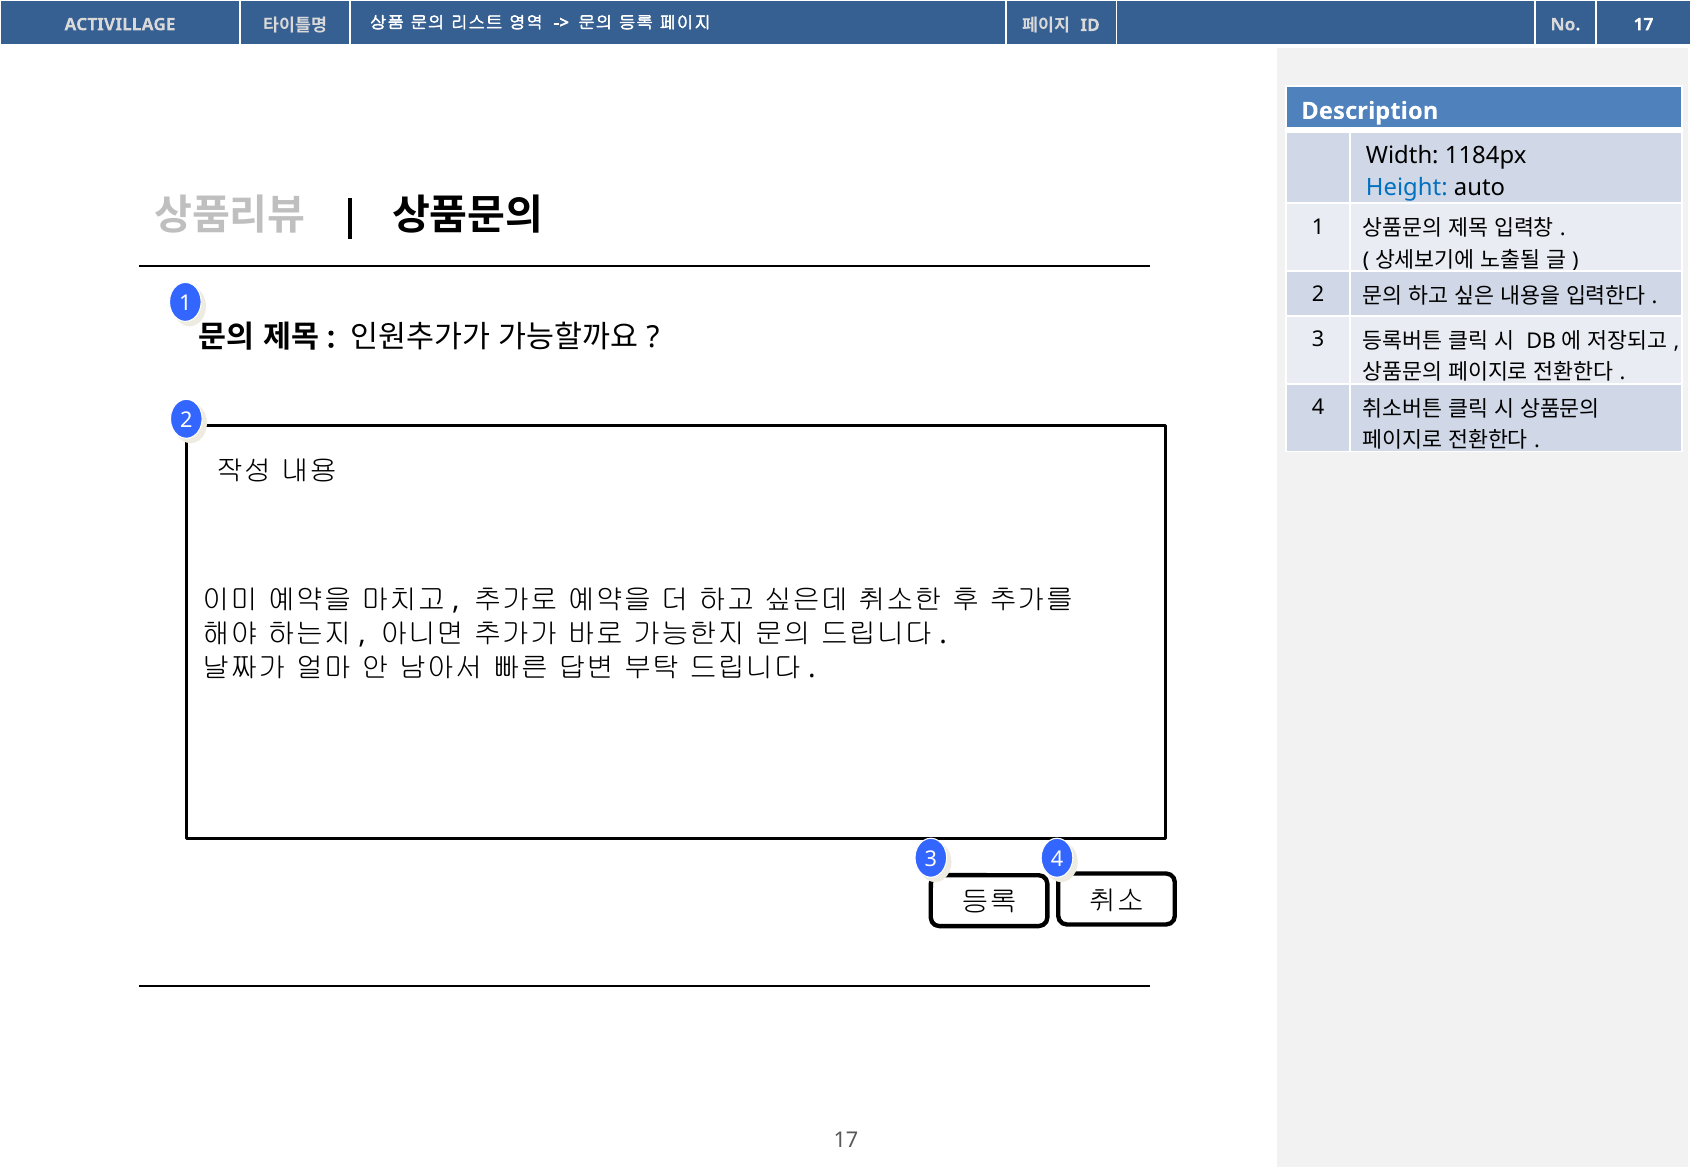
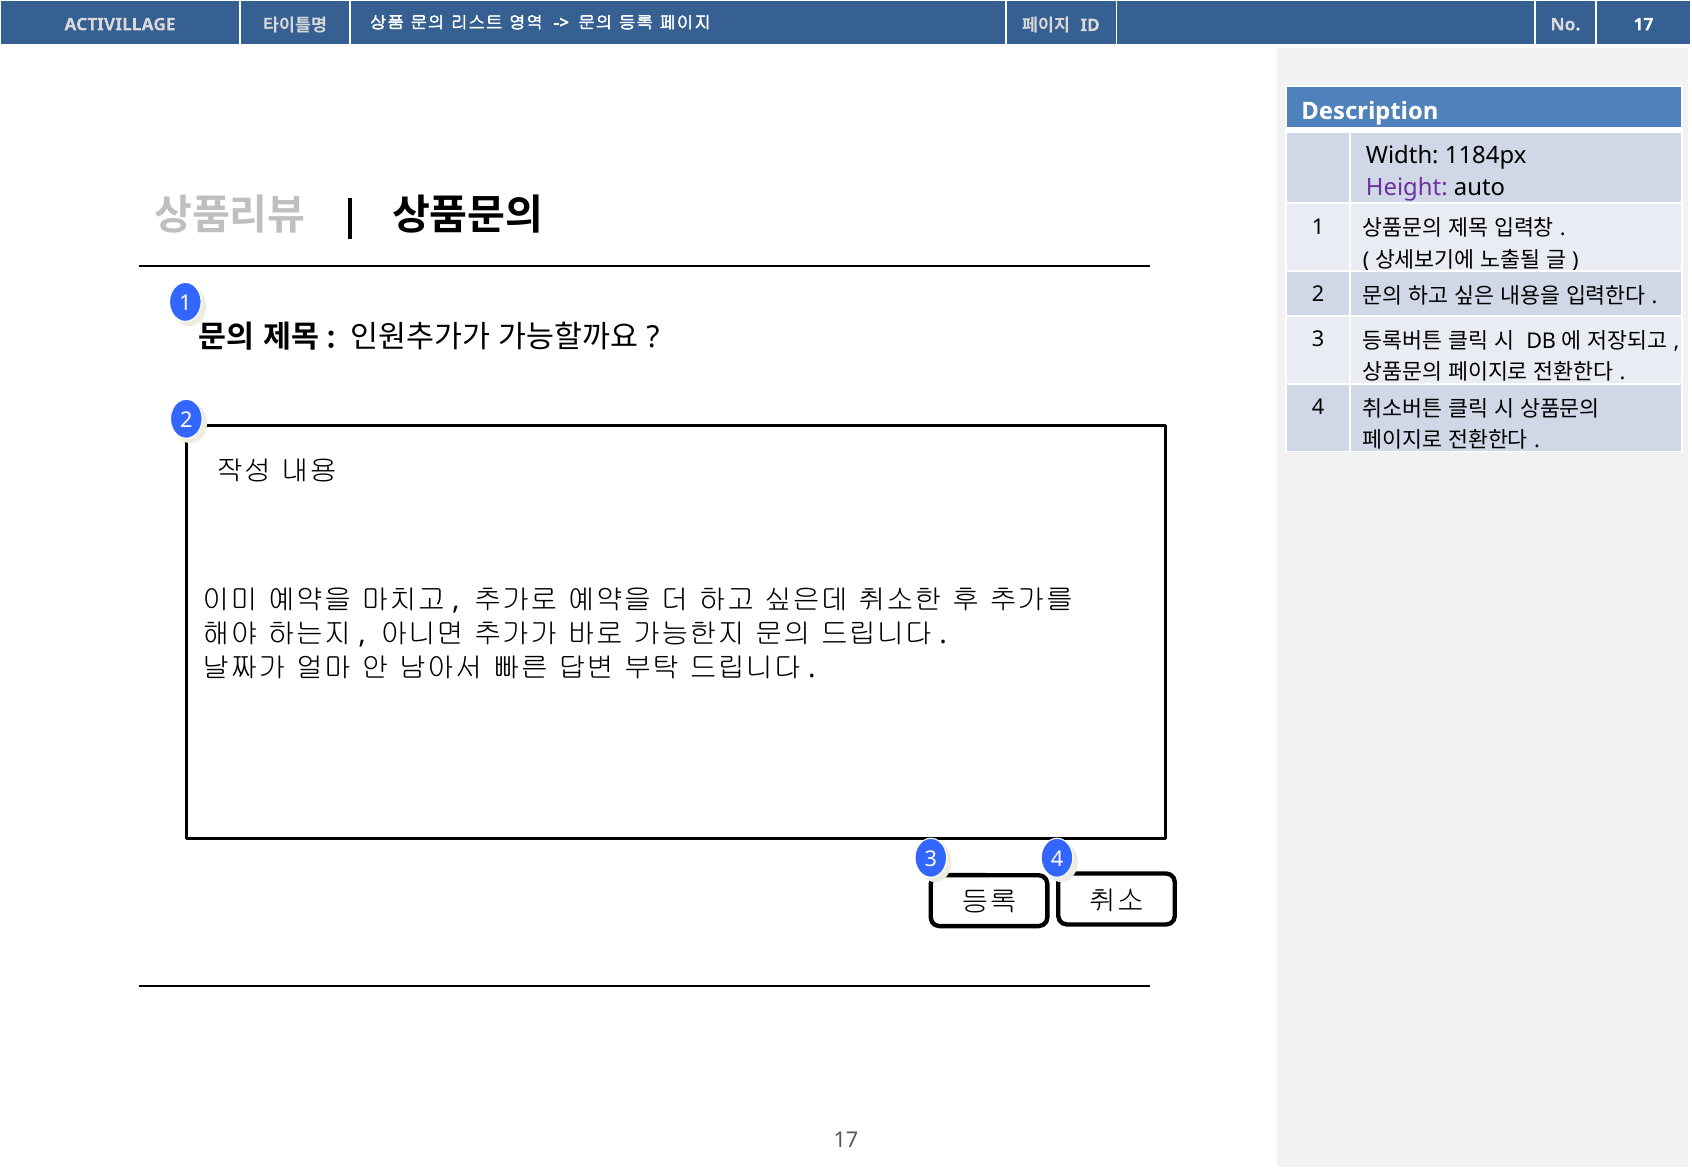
Height colour: blue -> purple
